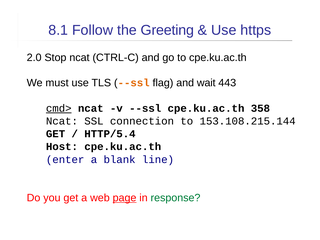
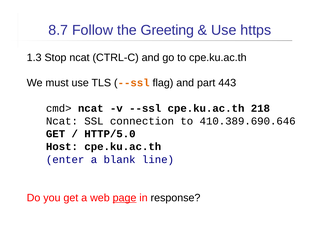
8.1: 8.1 -> 8.7
2.0: 2.0 -> 1.3
wait: wait -> part
cmd> underline: present -> none
358: 358 -> 218
153.108.215.144: 153.108.215.144 -> 410.389.690.646
HTTP/5.4: HTTP/5.4 -> HTTP/5.0
response colour: green -> black
